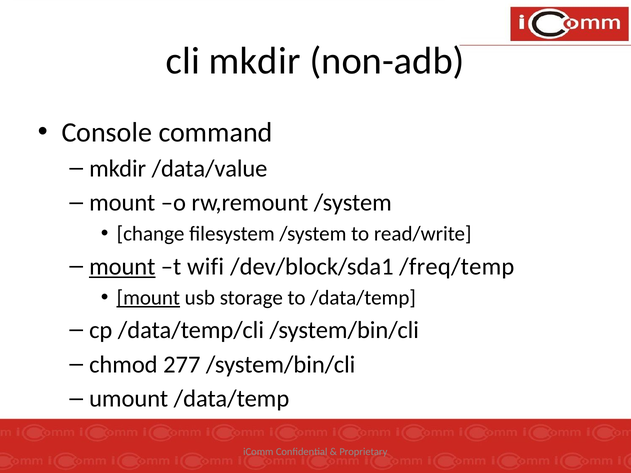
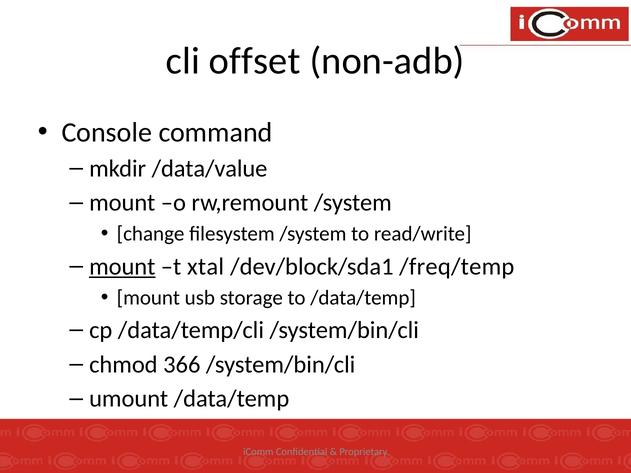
cli mkdir: mkdir -> offset
wifi: wifi -> xtal
mount at (148, 298) underline: present -> none
277: 277 -> 366
